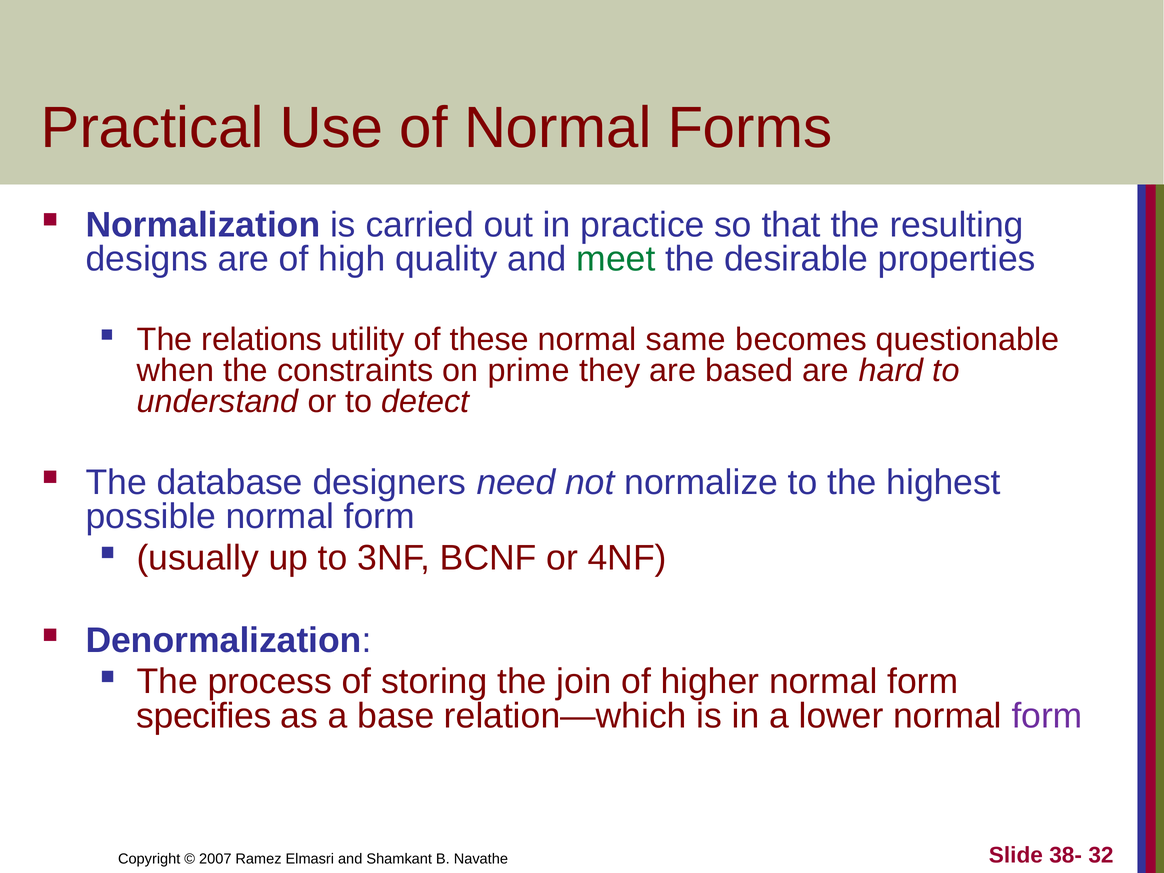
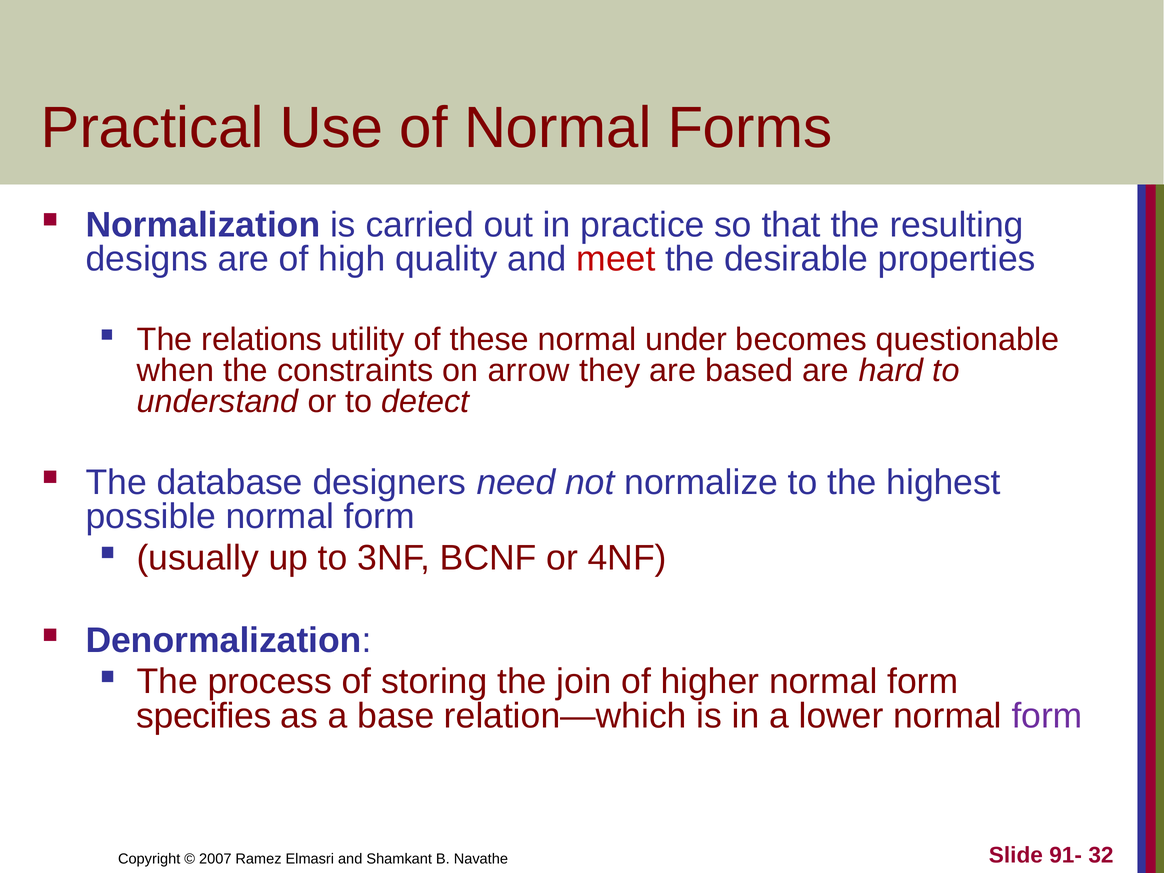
meet colour: green -> red
same: same -> under
prime: prime -> arrow
38-: 38- -> 91-
